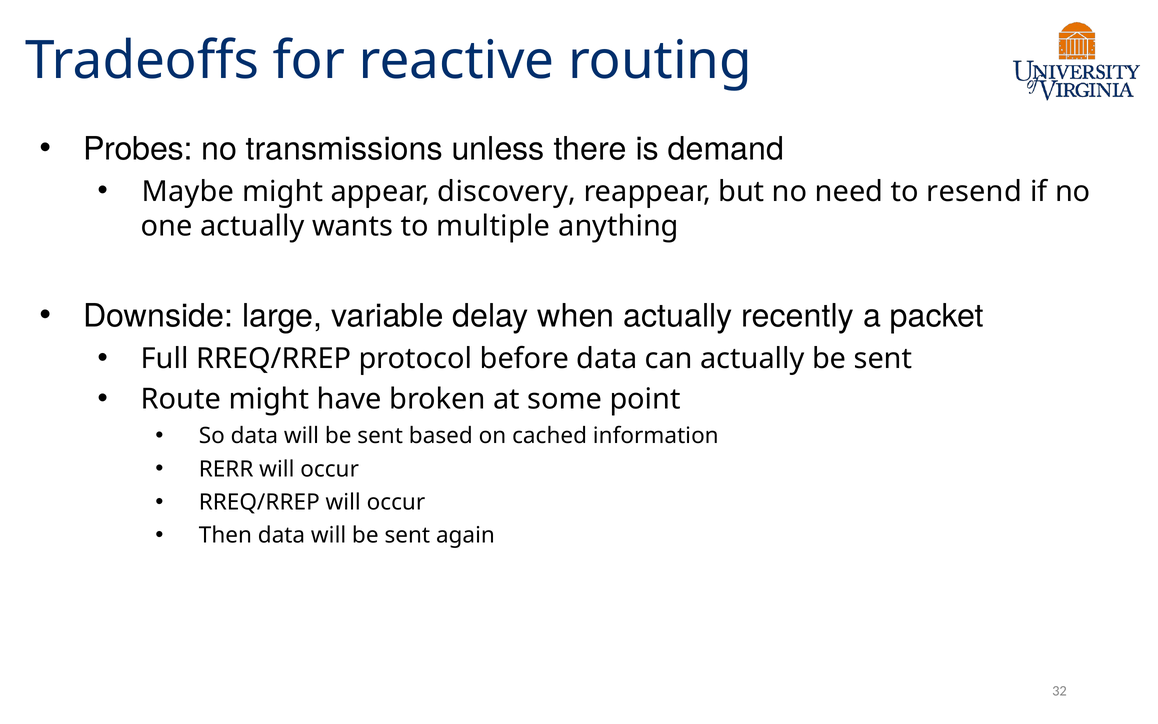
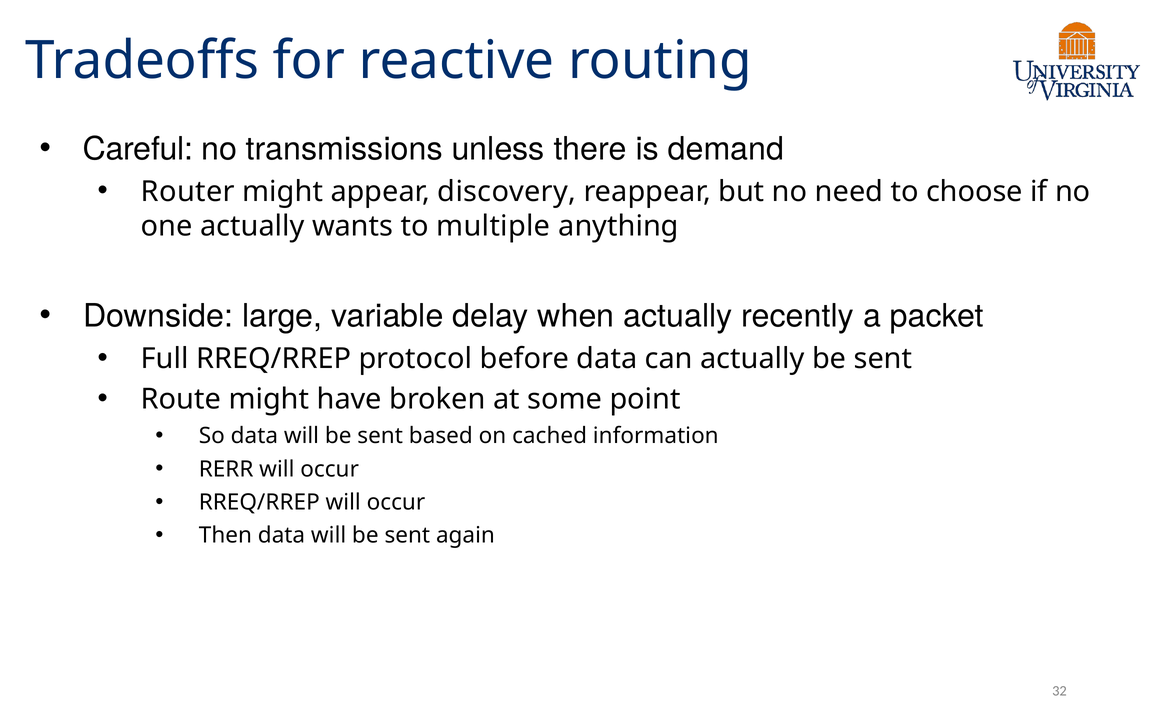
Probes: Probes -> Careful
Maybe: Maybe -> Router
resend: resend -> choose
